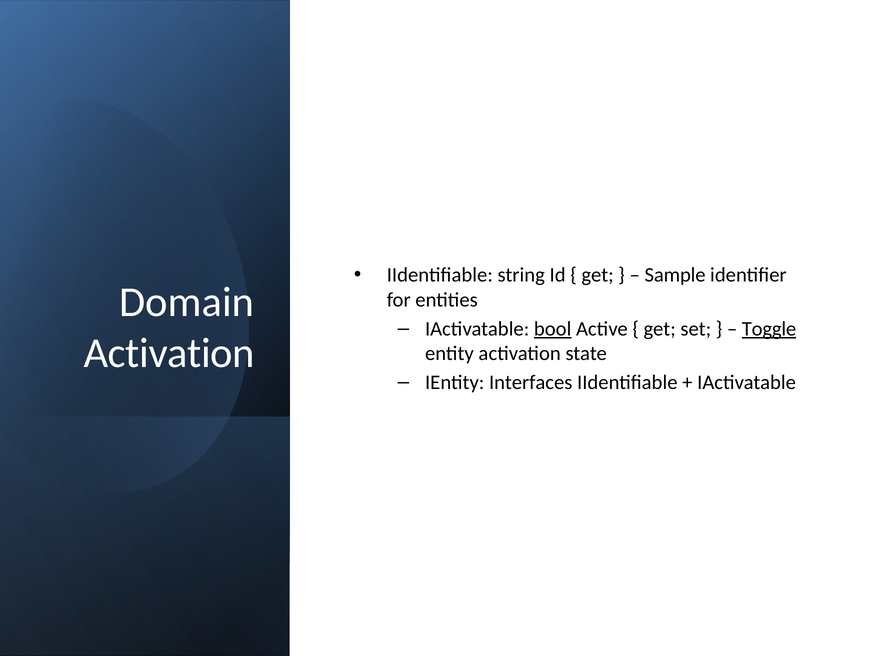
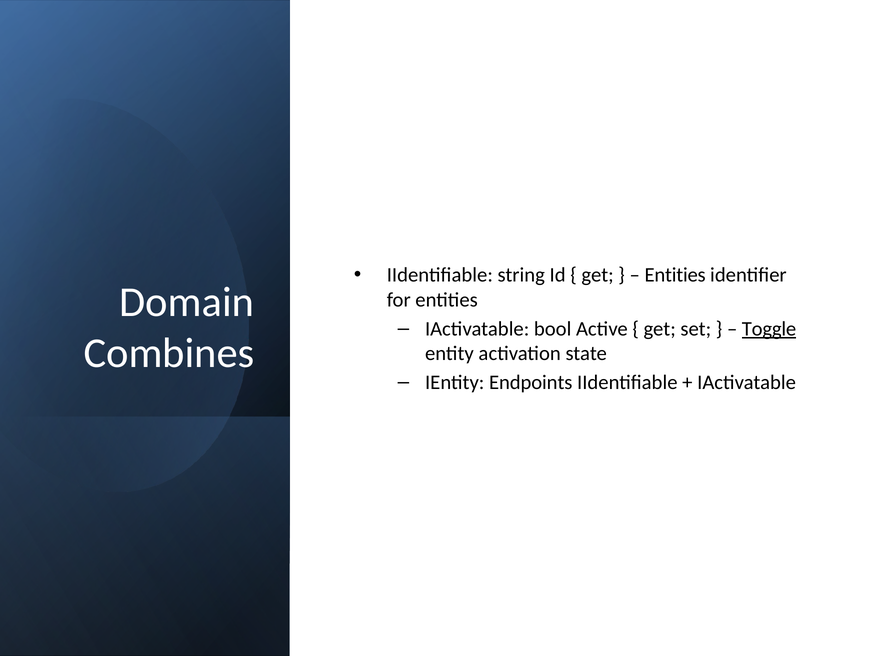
Sample at (675, 275): Sample -> Entities
bool underline: present -> none
Activation at (169, 353): Activation -> Combines
Interfaces: Interfaces -> Endpoints
